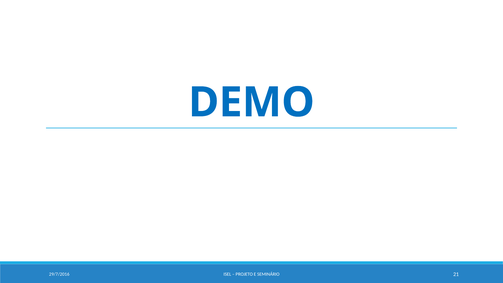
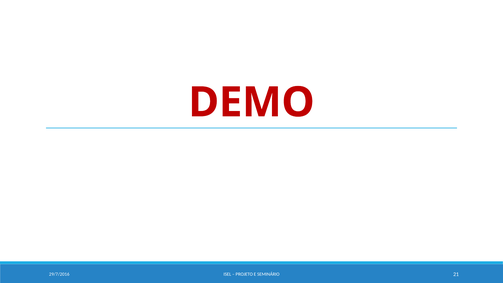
DEMO colour: blue -> red
